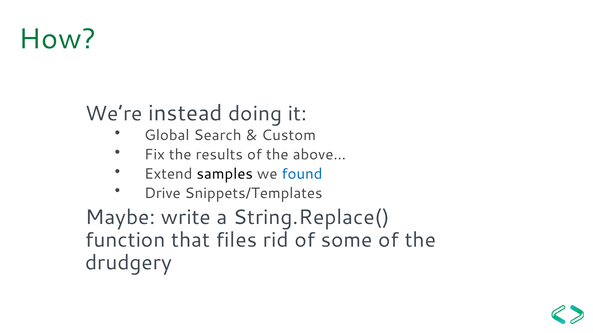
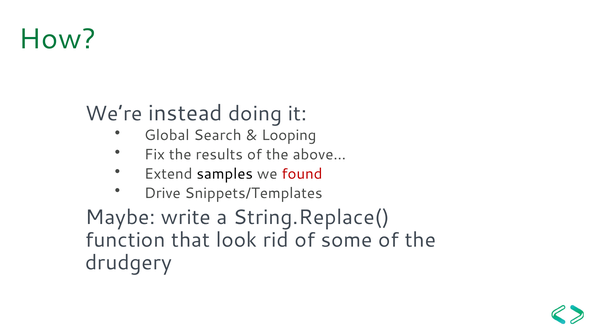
Custom: Custom -> Looping
found colour: blue -> red
files: files -> look
